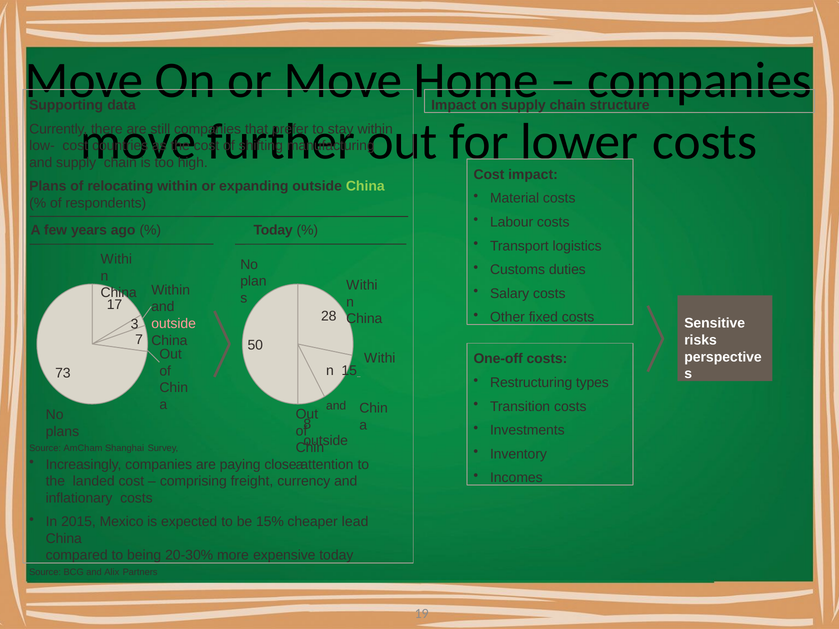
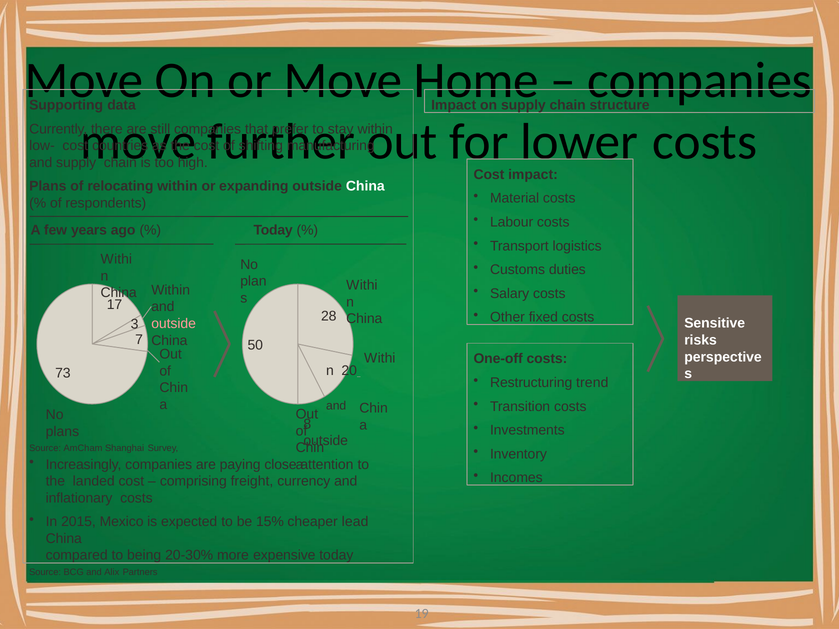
China at (365, 186) colour: light green -> white
15: 15 -> 20
types: types -> trend
